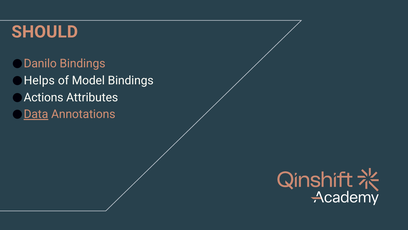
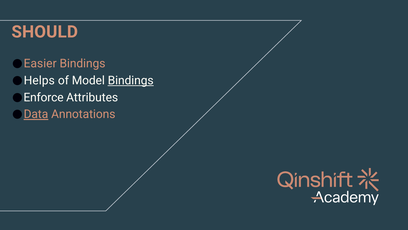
Danilo: Danilo -> Easier
Bindings at (131, 80) underline: none -> present
Actions: Actions -> Enforce
